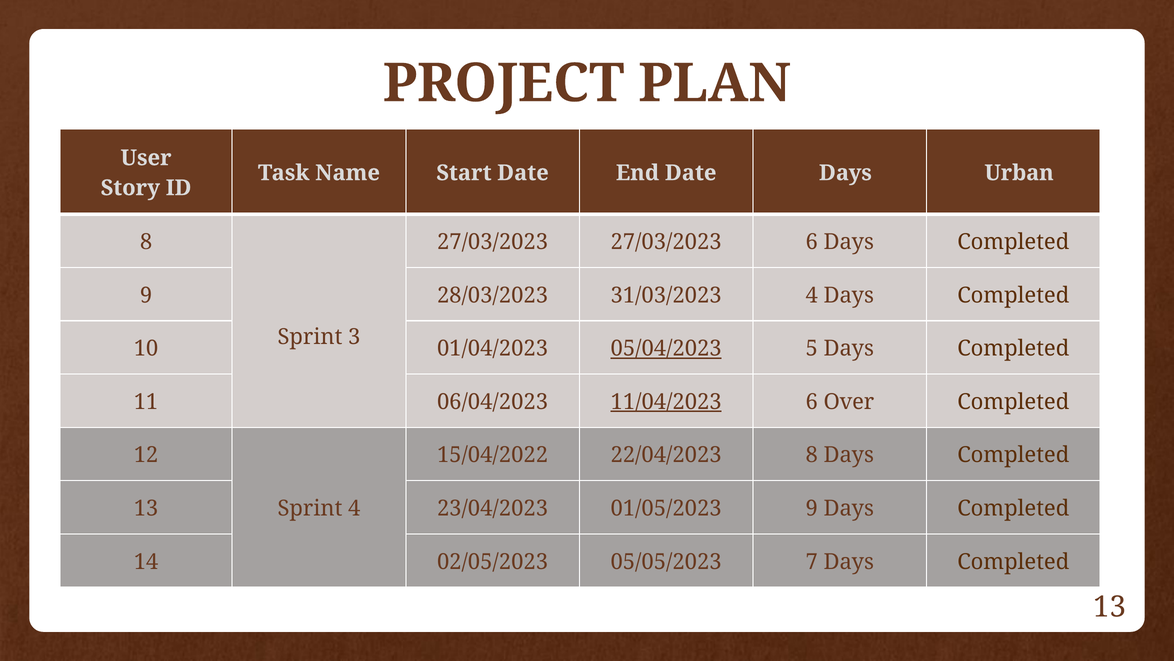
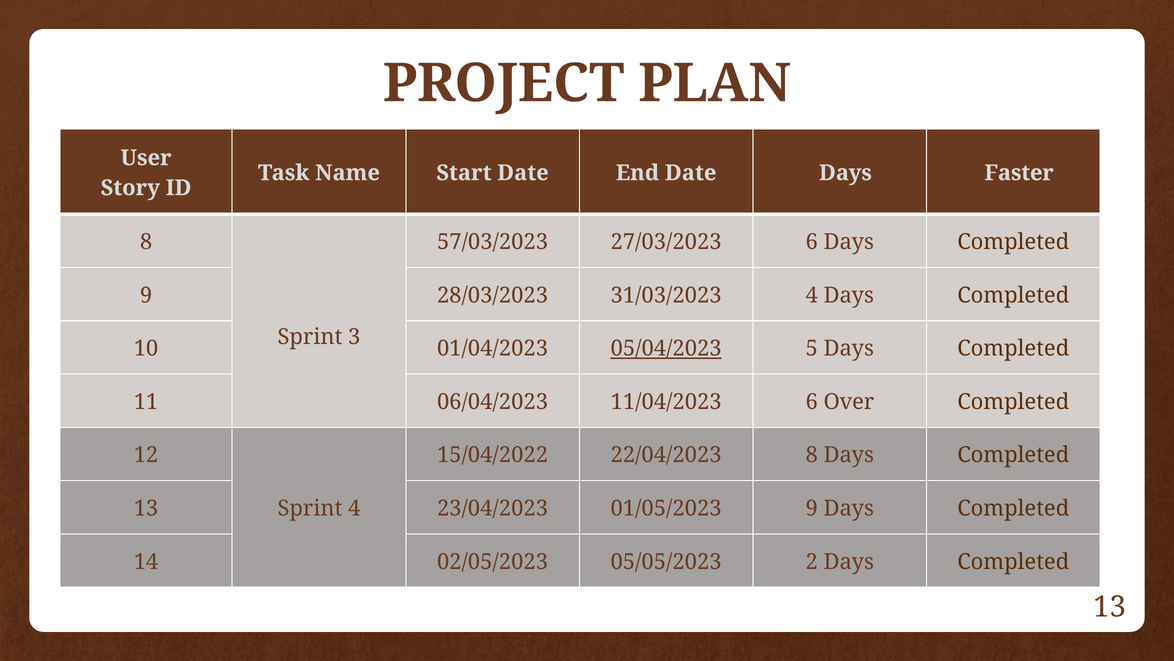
Urban: Urban -> Faster
27/03/2023 at (493, 242): 27/03/2023 -> 57/03/2023
11/04/2023 underline: present -> none
7: 7 -> 2
